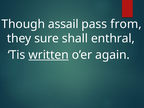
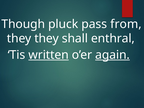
assail: assail -> pluck
they sure: sure -> they
again underline: none -> present
